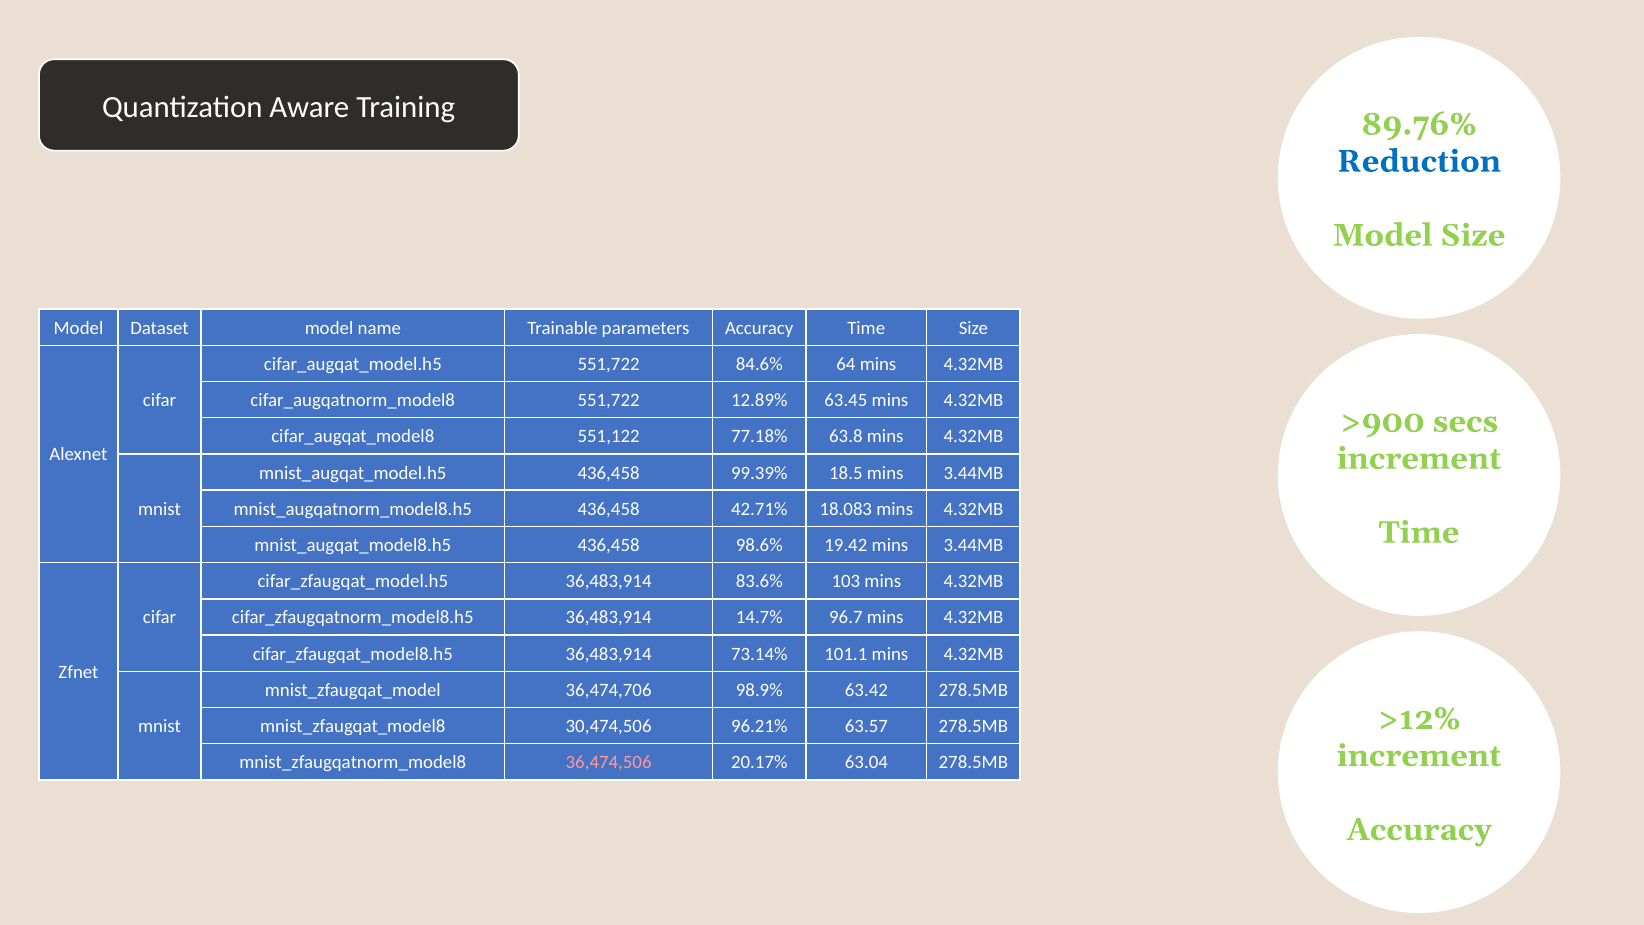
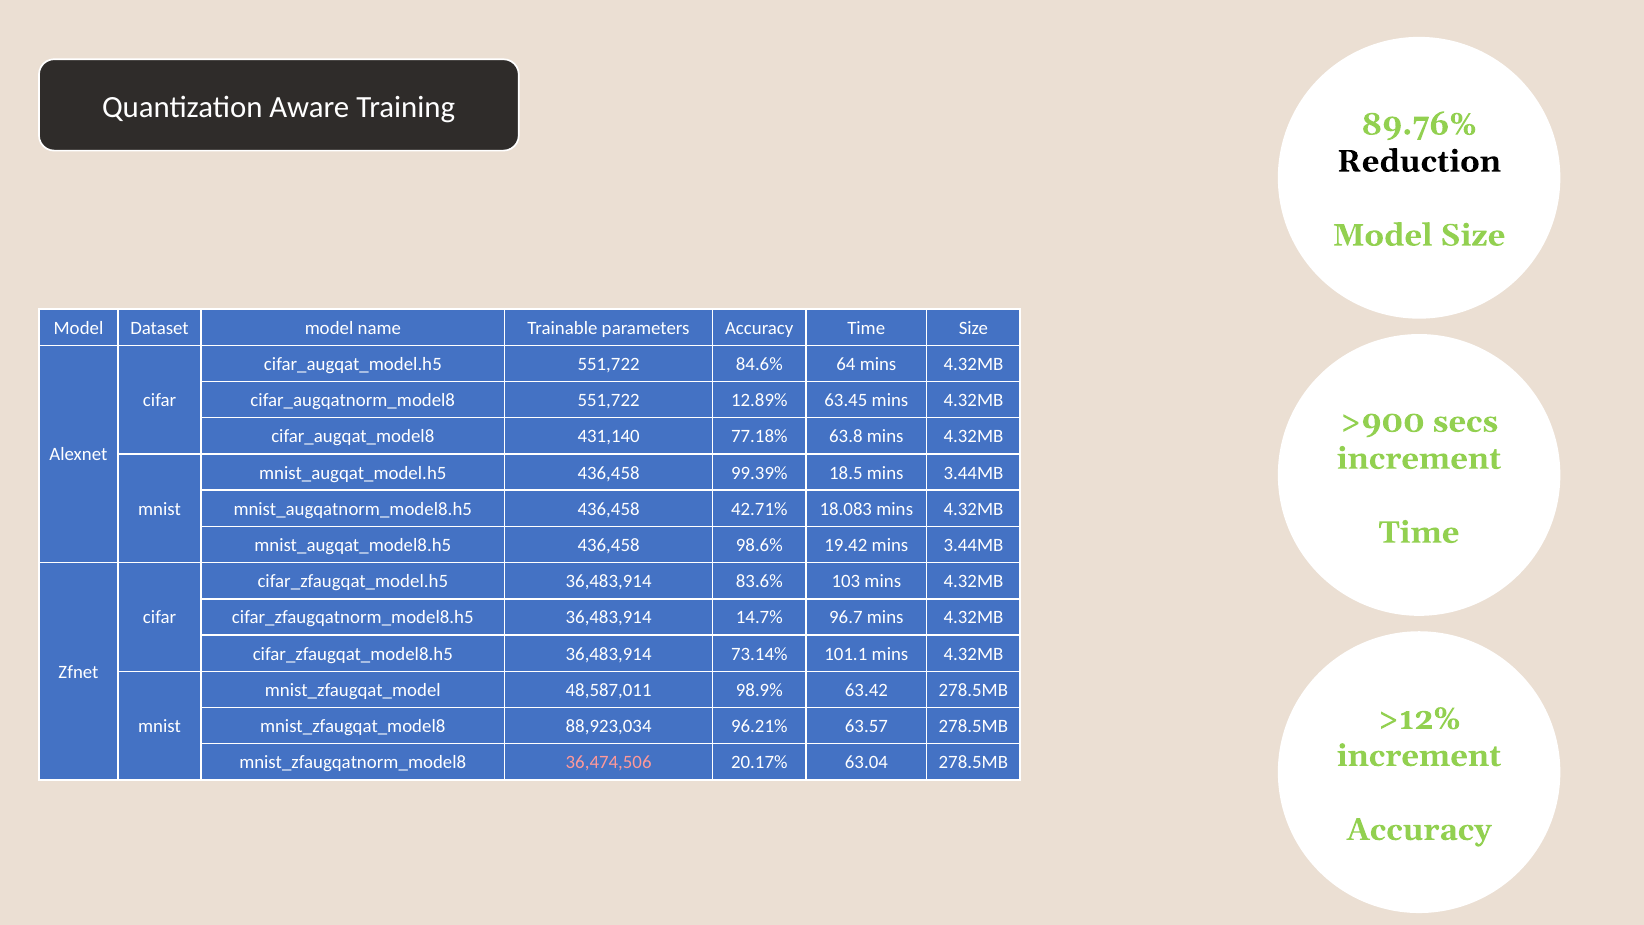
Reduction colour: blue -> black
551,122: 551,122 -> 431,140
36,474,706: 36,474,706 -> 48,587,011
30,474,506: 30,474,506 -> 88,923,034
